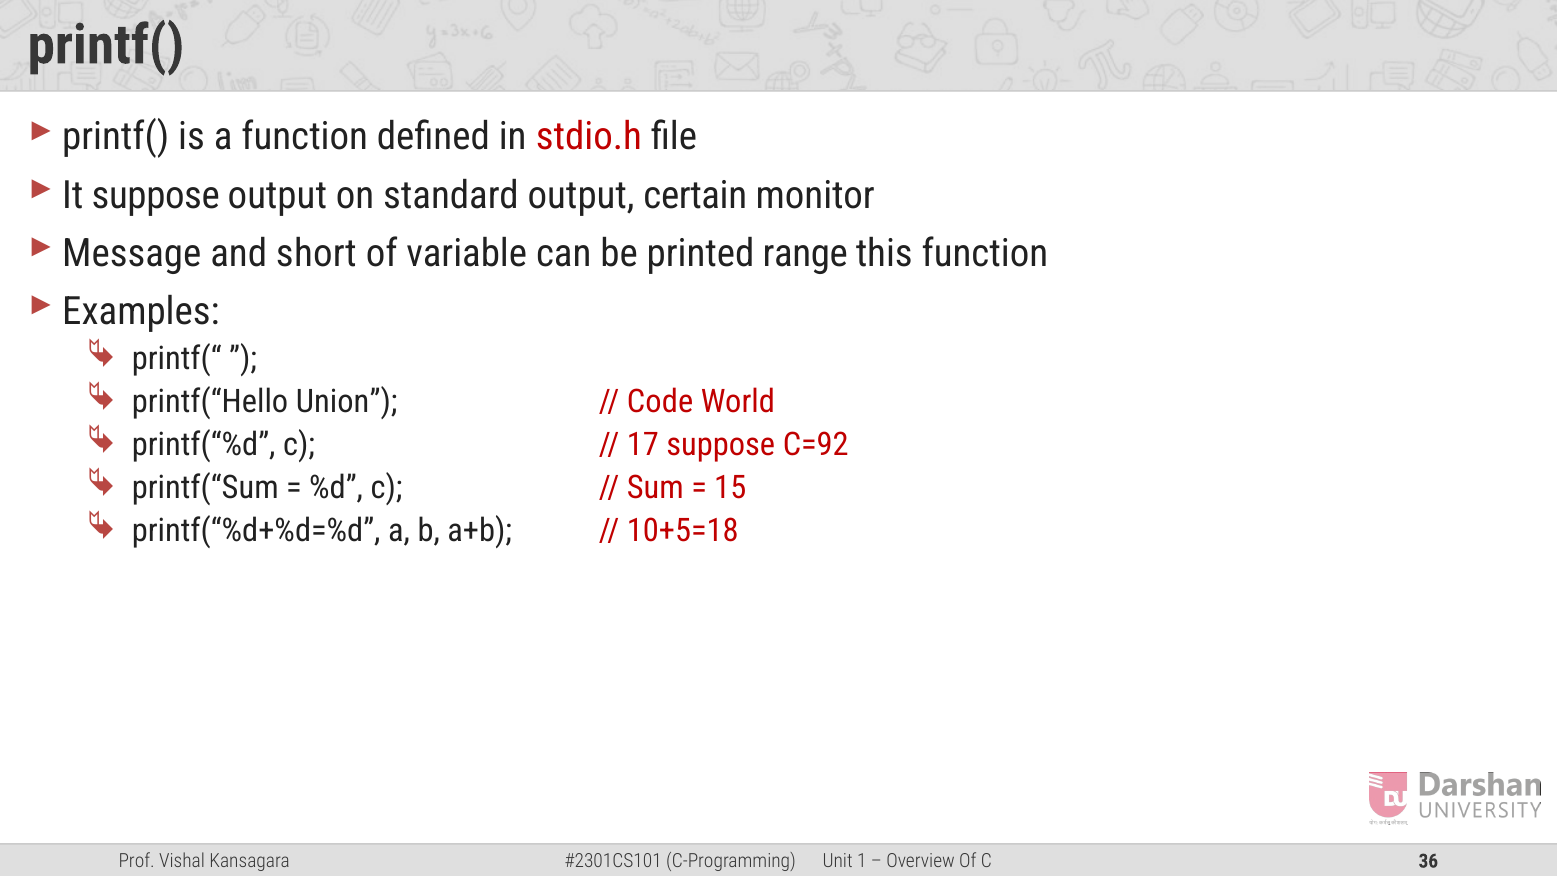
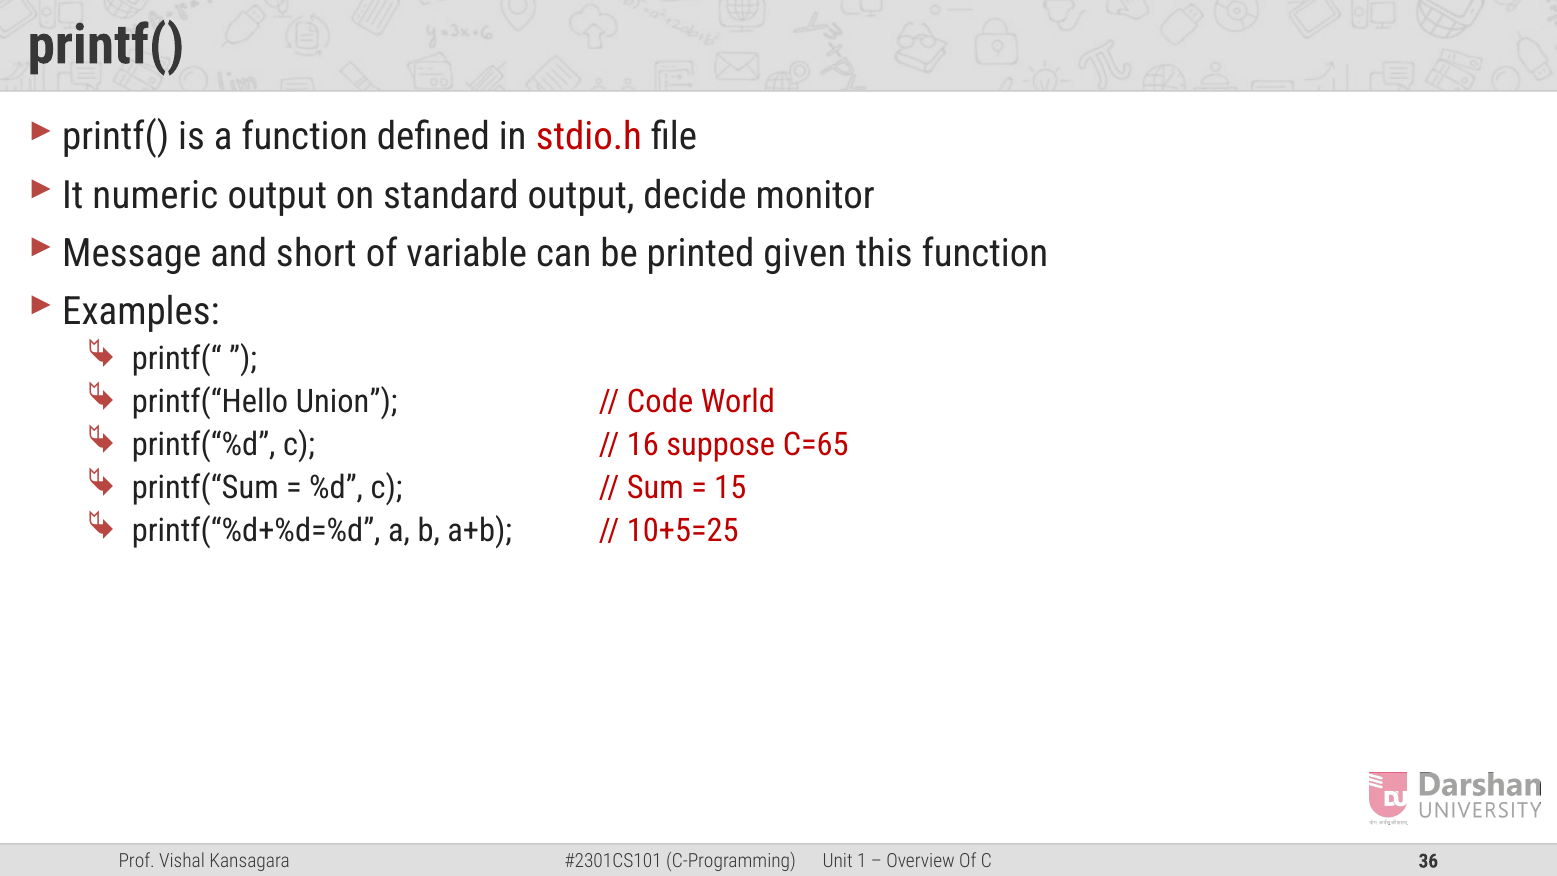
It suppose: suppose -> numeric
certain: certain -> decide
range: range -> given
17: 17 -> 16
C=92: C=92 -> C=65
10+5=18: 10+5=18 -> 10+5=25
